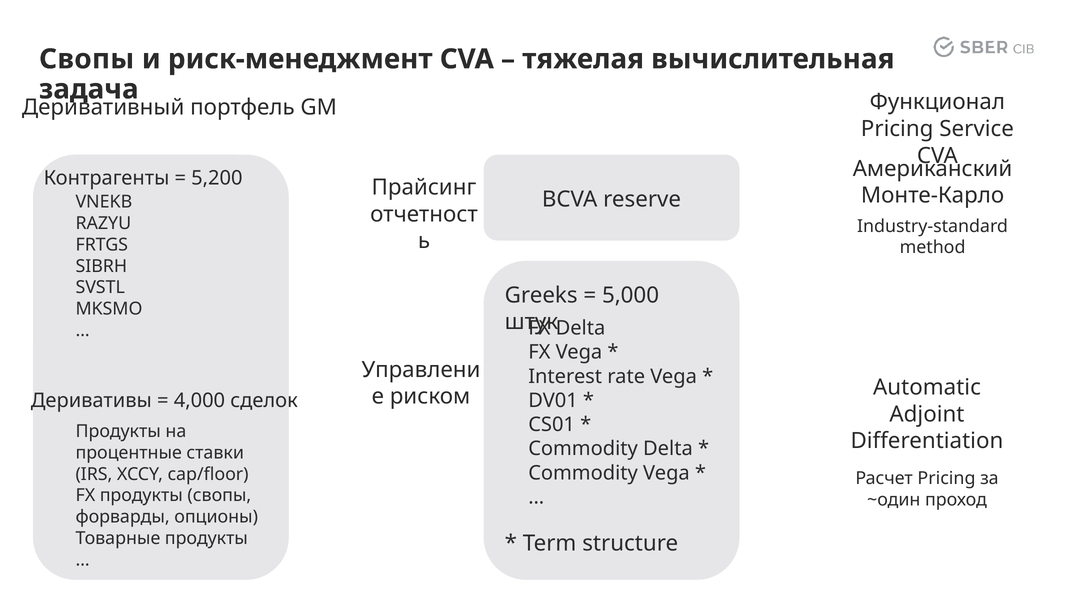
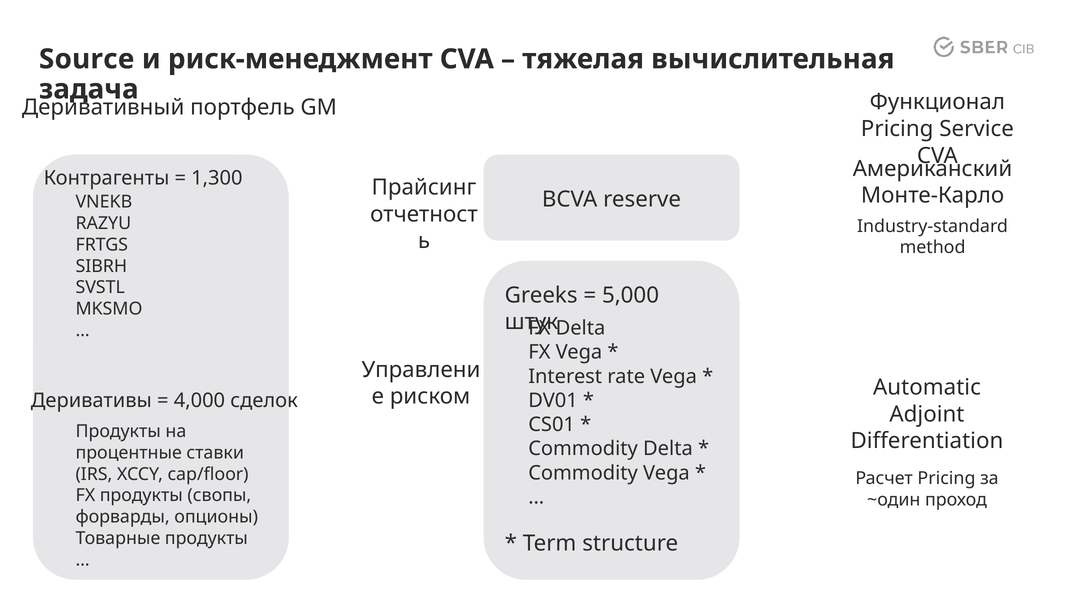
Свопы at (87, 59): Свопы -> Source
5,200: 5,200 -> 1,300
